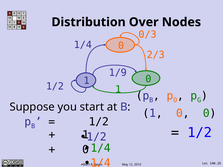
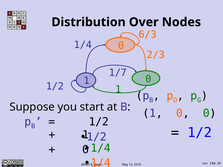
0/3: 0/3 -> 6/3
1/9: 1/9 -> 1/7
